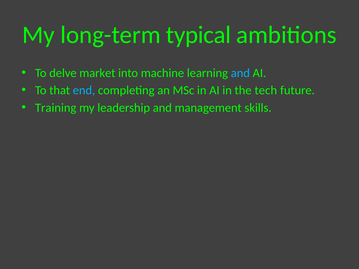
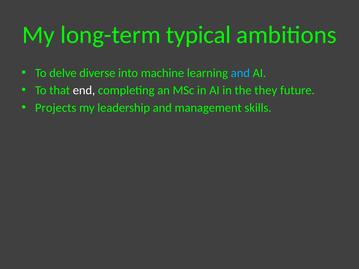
market: market -> diverse
end colour: light blue -> white
tech: tech -> they
Training: Training -> Projects
